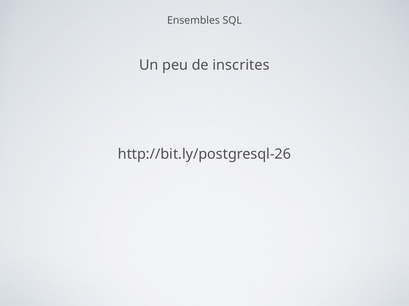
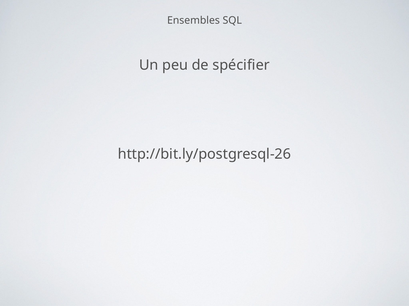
inscrites: inscrites -> spécifier
